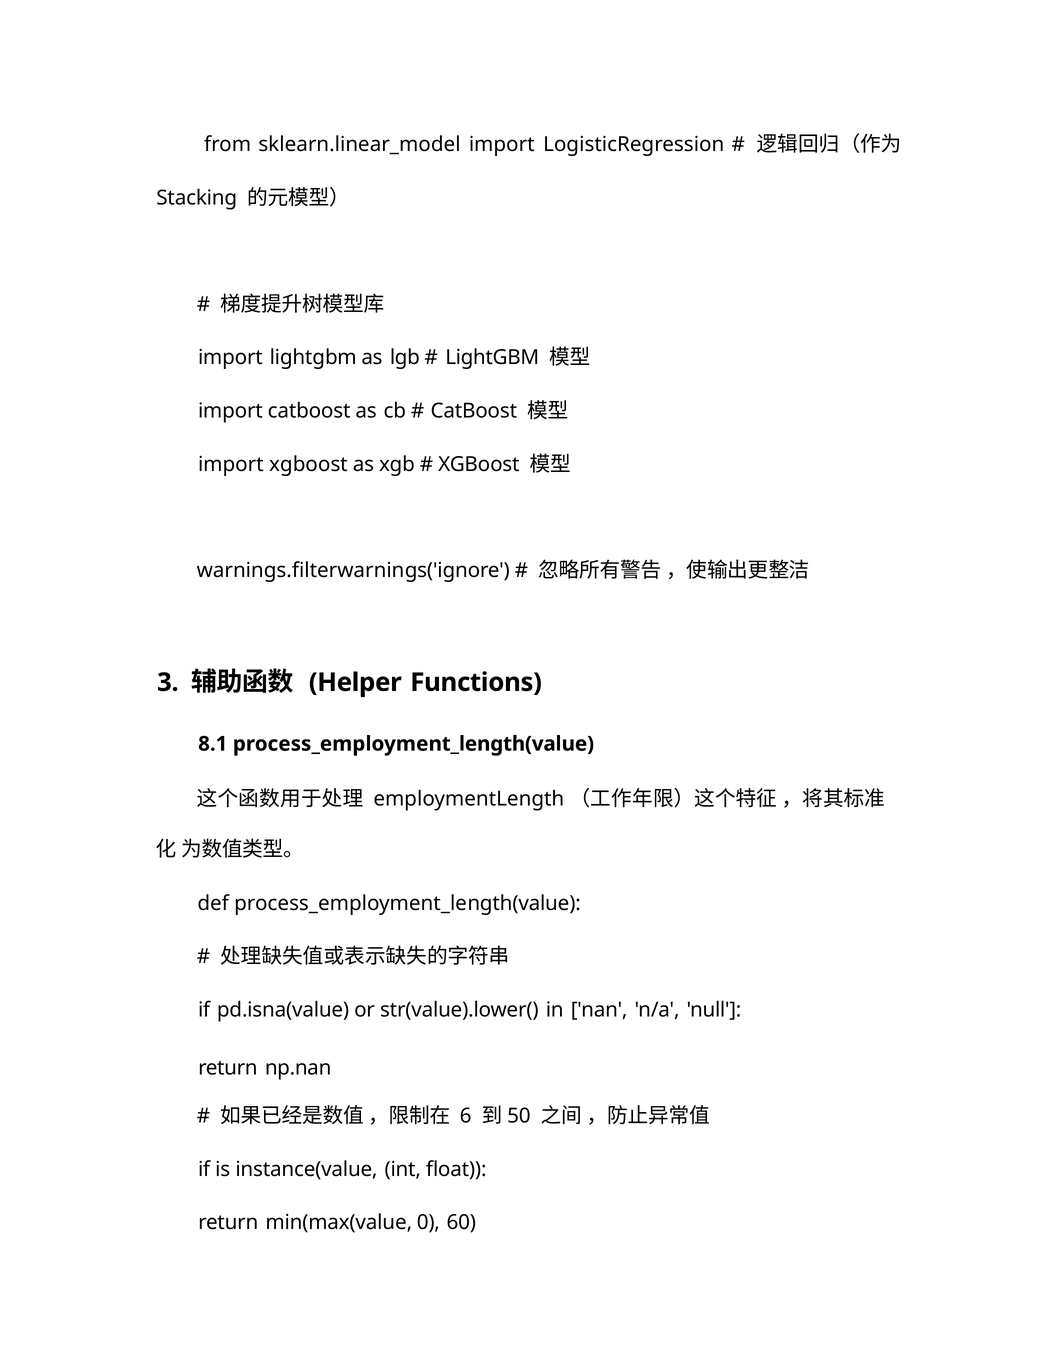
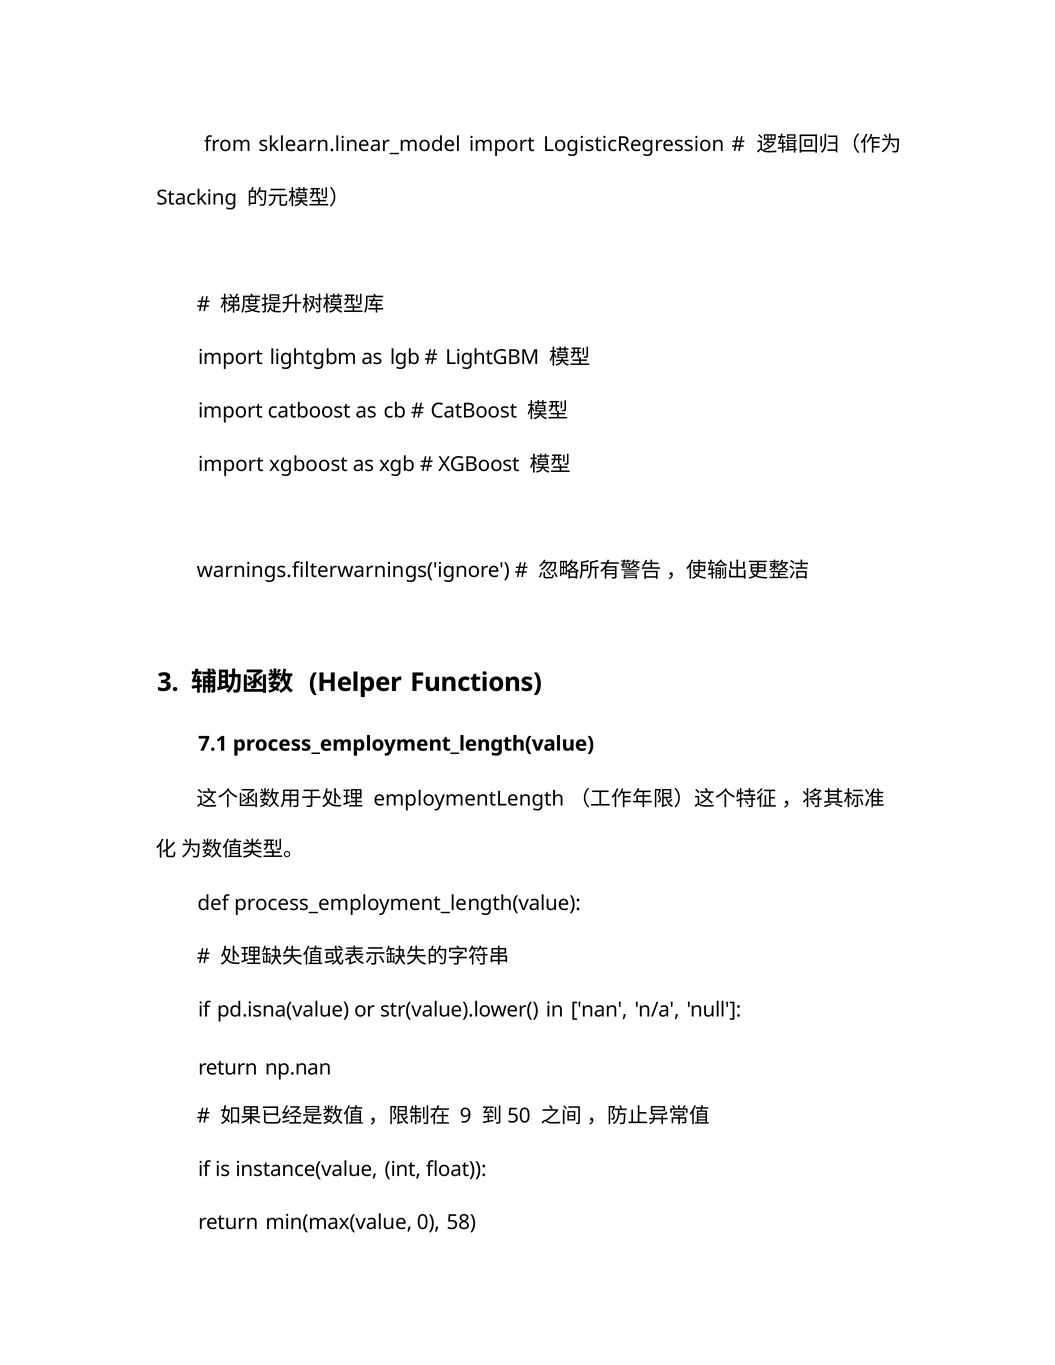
8.1: 8.1 -> 7.1
6: 6 -> 9
60: 60 -> 58
